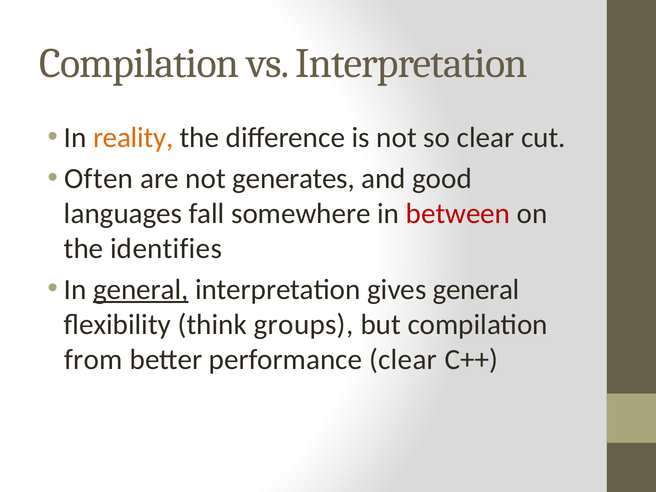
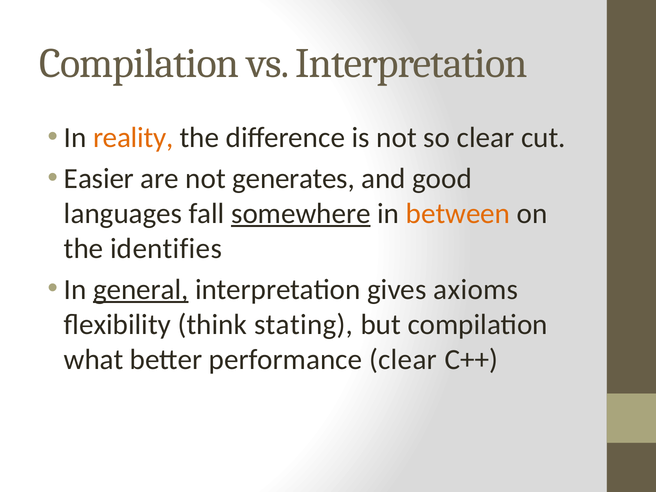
Often: Often -> Easier
somewhere underline: none -> present
between colour: red -> orange
gives general: general -> axioms
groups: groups -> stating
from: from -> what
